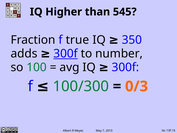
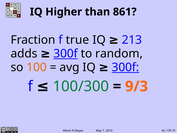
545: 545 -> 861
350: 350 -> 213
number: number -> random
100 colour: green -> orange
300f at (125, 67) underline: none -> present
0/3: 0/3 -> 9/3
